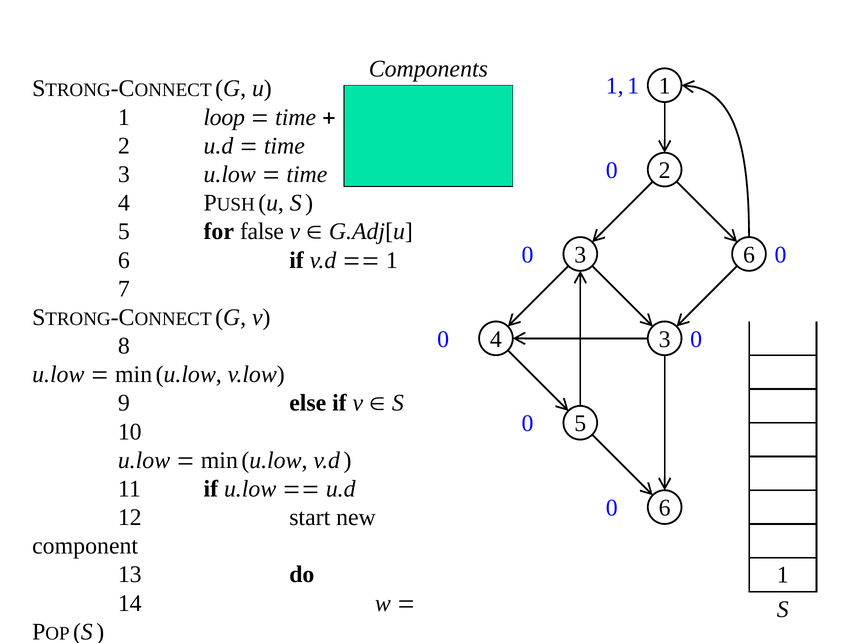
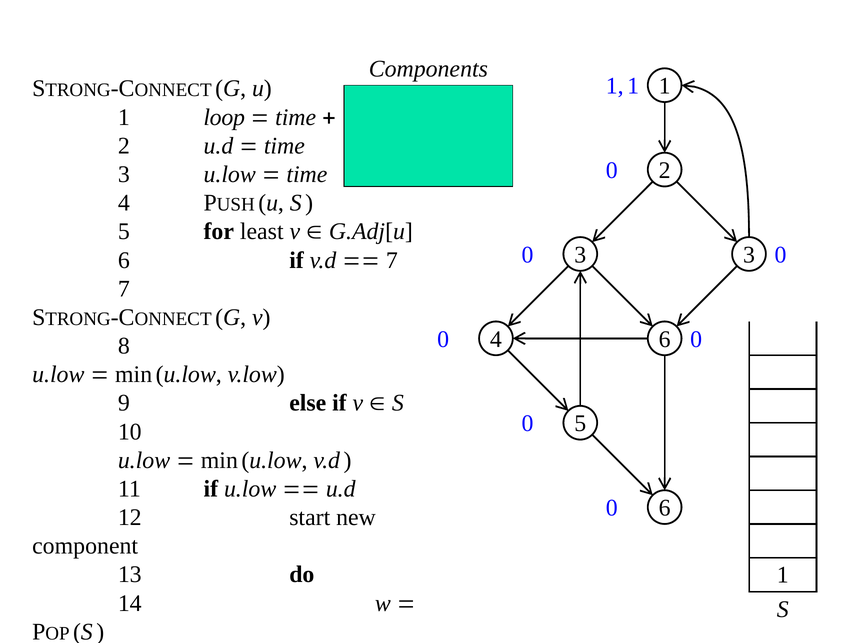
false: false -> least
3 6: 6 -> 3
1 at (392, 260): 1 -> 7
4 3: 3 -> 6
